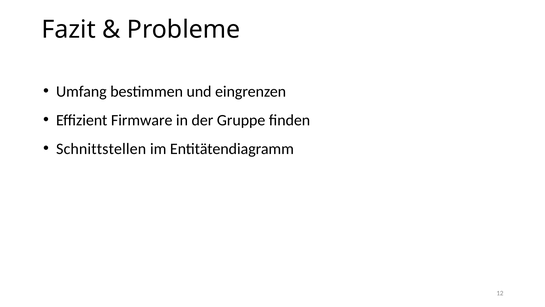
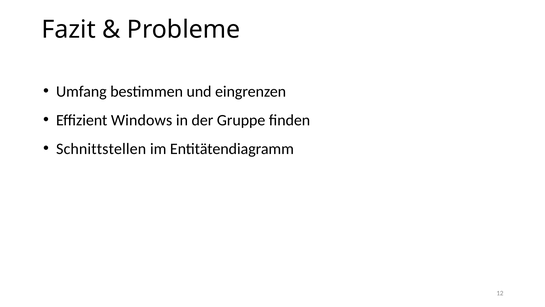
Firmware: Firmware -> Windows
